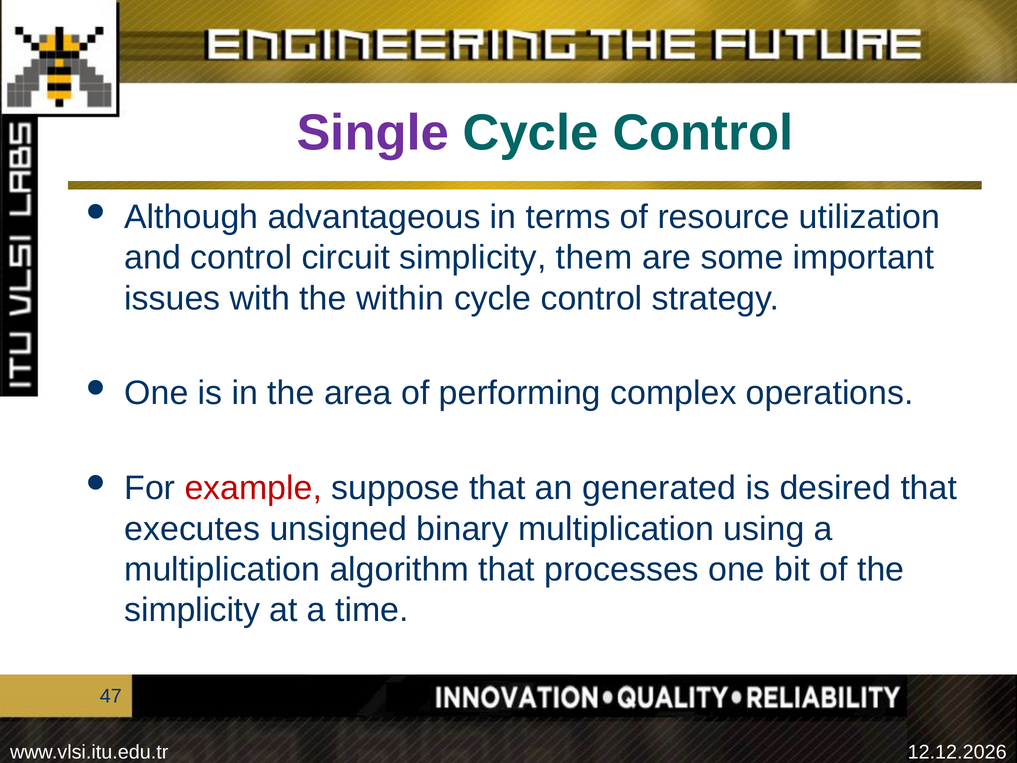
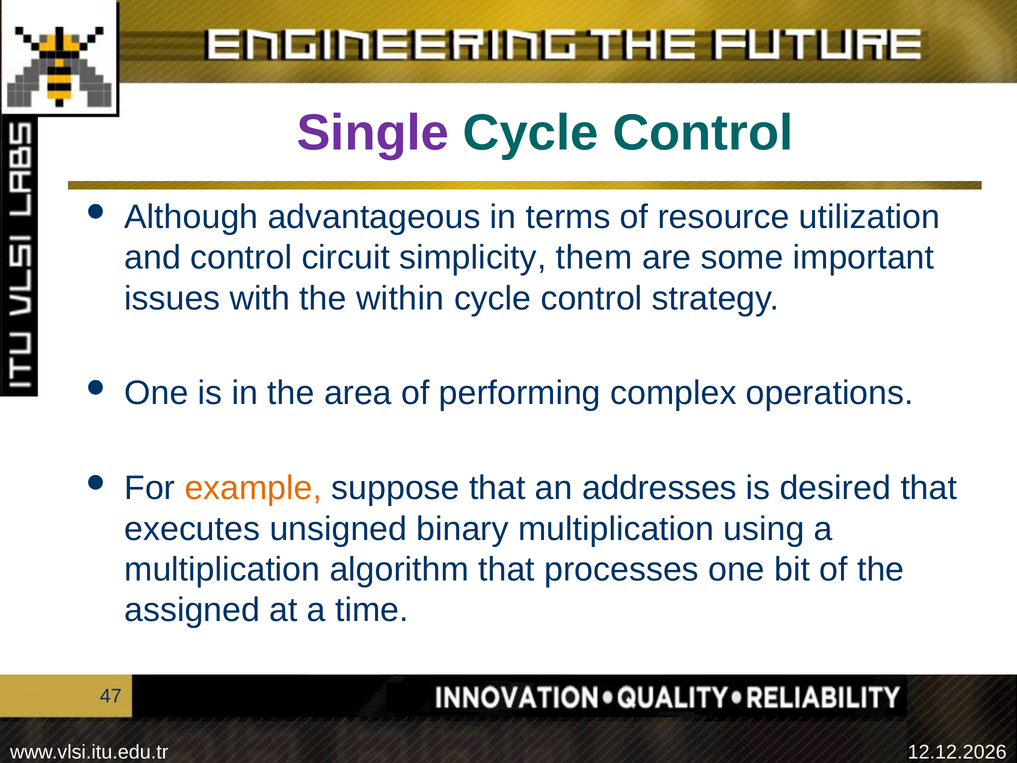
example colour: red -> orange
generated: generated -> addresses
simplicity at (192, 610): simplicity -> assigned
